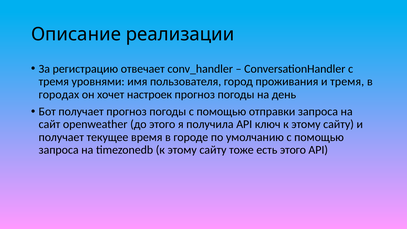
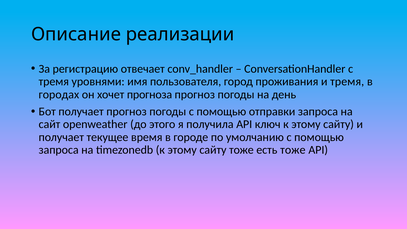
настроек: настроек -> прогноза
есть этого: этого -> тоже
